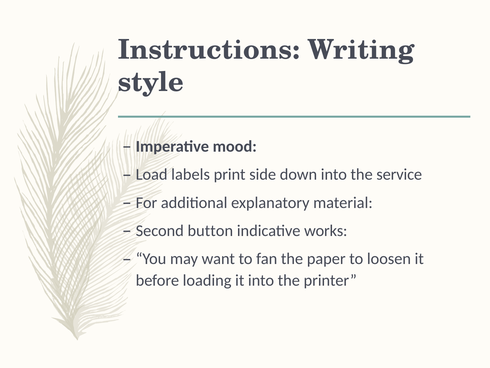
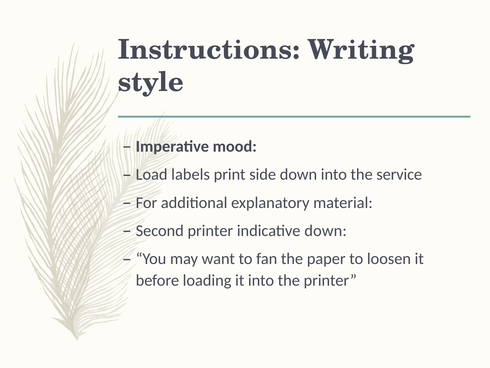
Second button: button -> printer
indicative works: works -> down
